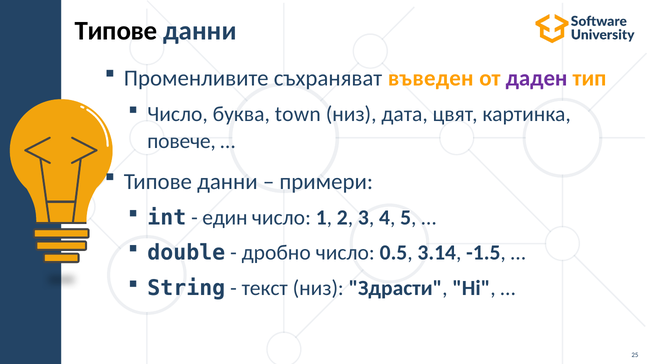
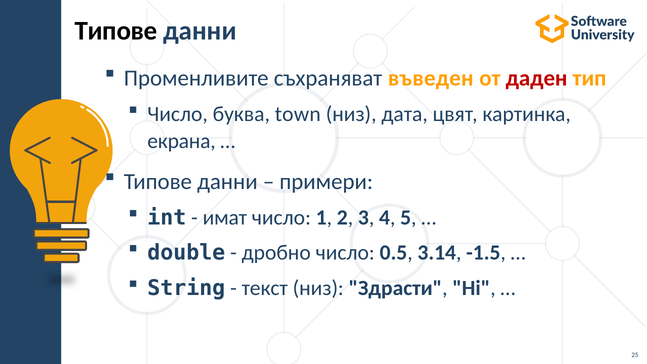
даден colour: purple -> red
повече: повече -> екрана
един: един -> имат
